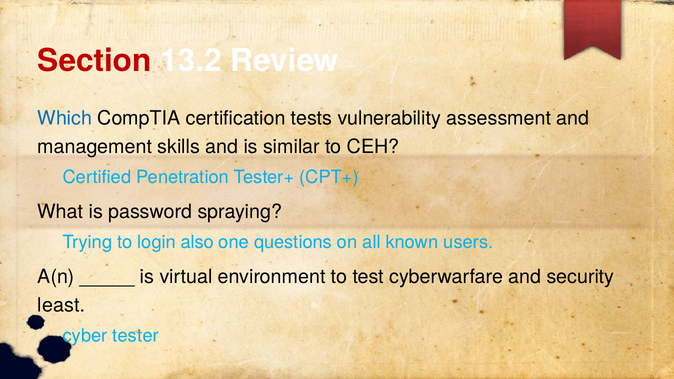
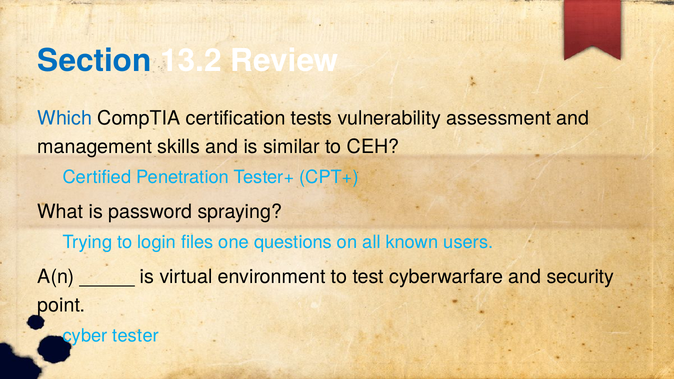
Section colour: red -> blue
also: also -> files
least: least -> point
